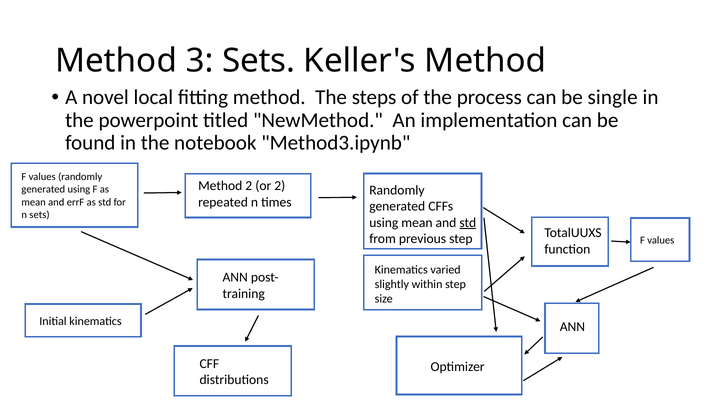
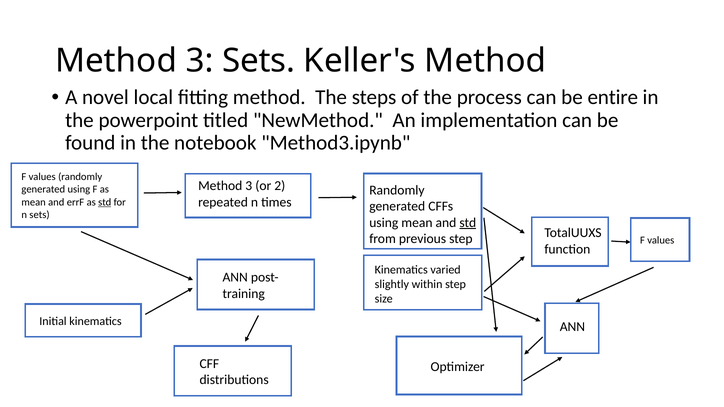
single: single -> entire
2 at (249, 186): 2 -> 3
std at (105, 202) underline: none -> present
